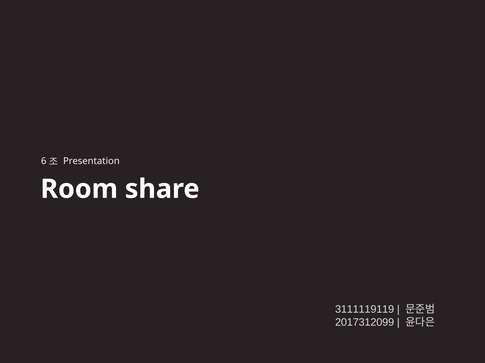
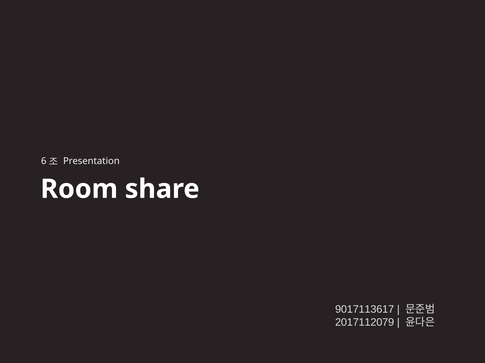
3111119119: 3111119119 -> 9017113617
2017312099: 2017312099 -> 2017112079
